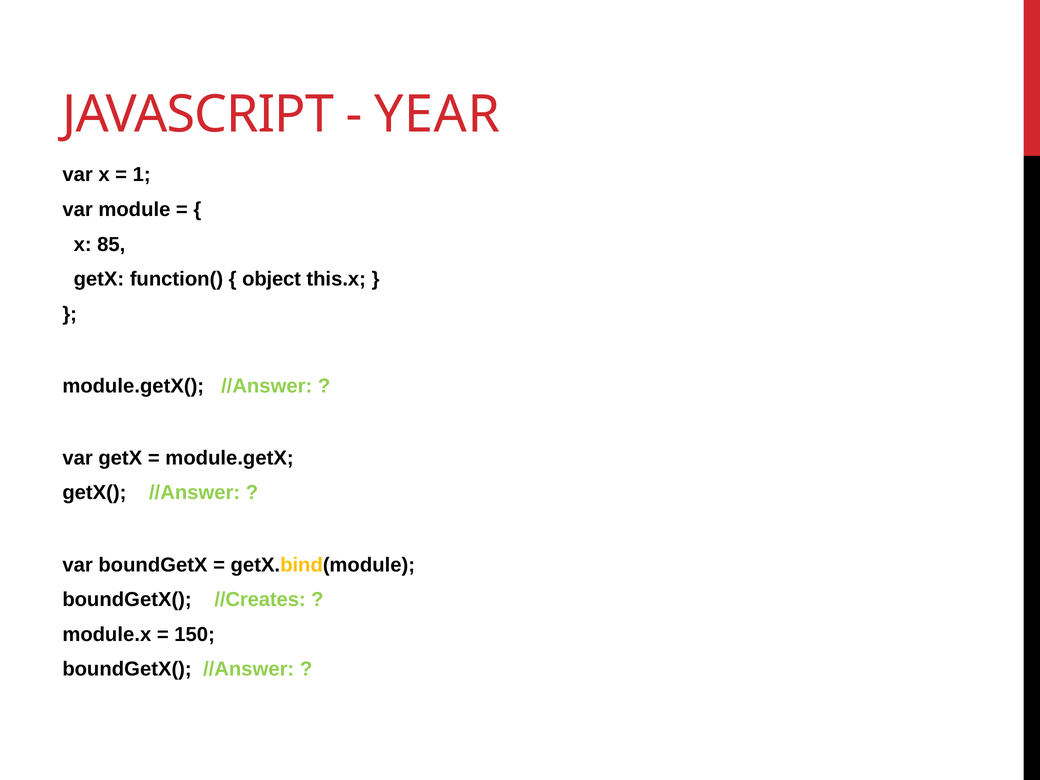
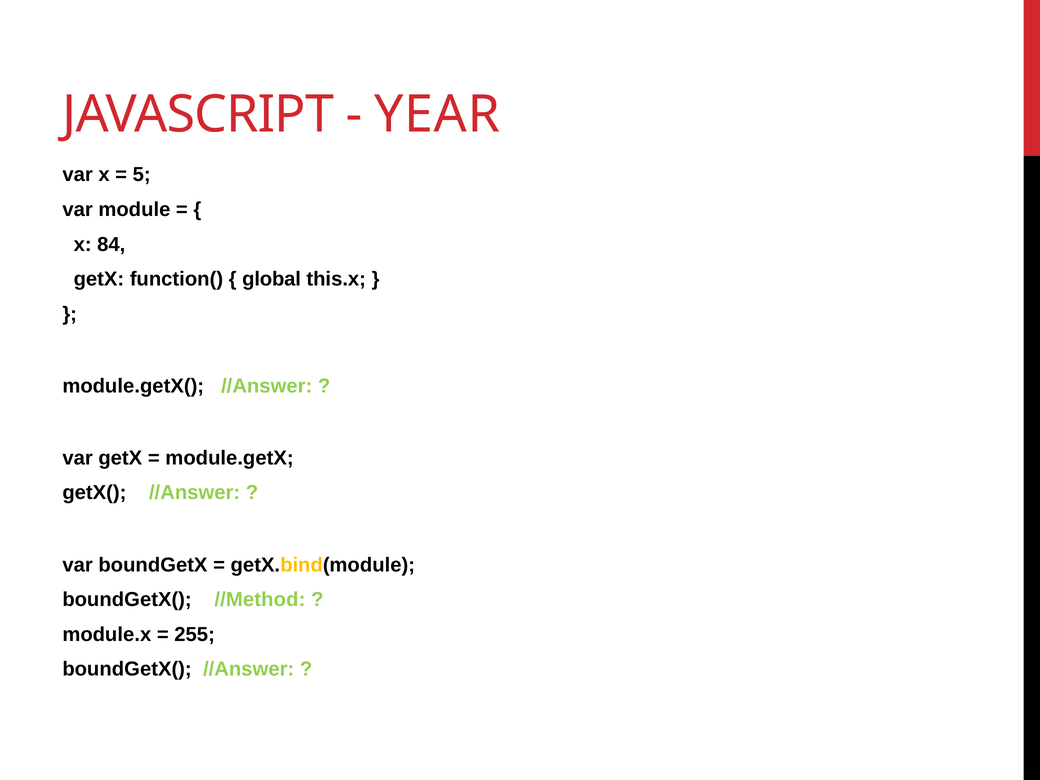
1: 1 -> 5
85: 85 -> 84
object: object -> global
//Creates: //Creates -> //Method
150: 150 -> 255
